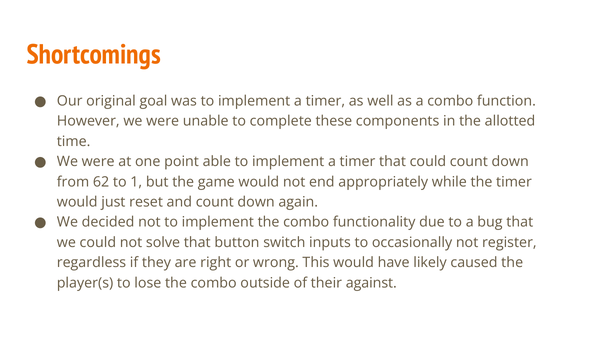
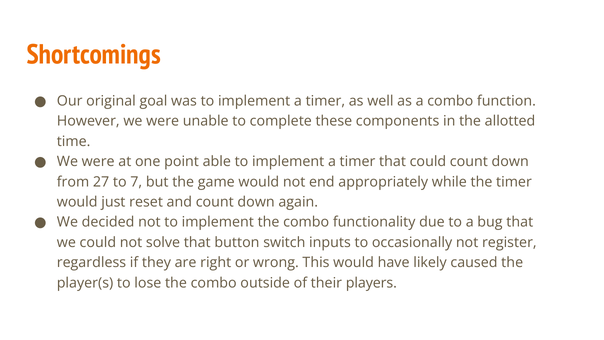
62: 62 -> 27
1: 1 -> 7
against: against -> players
